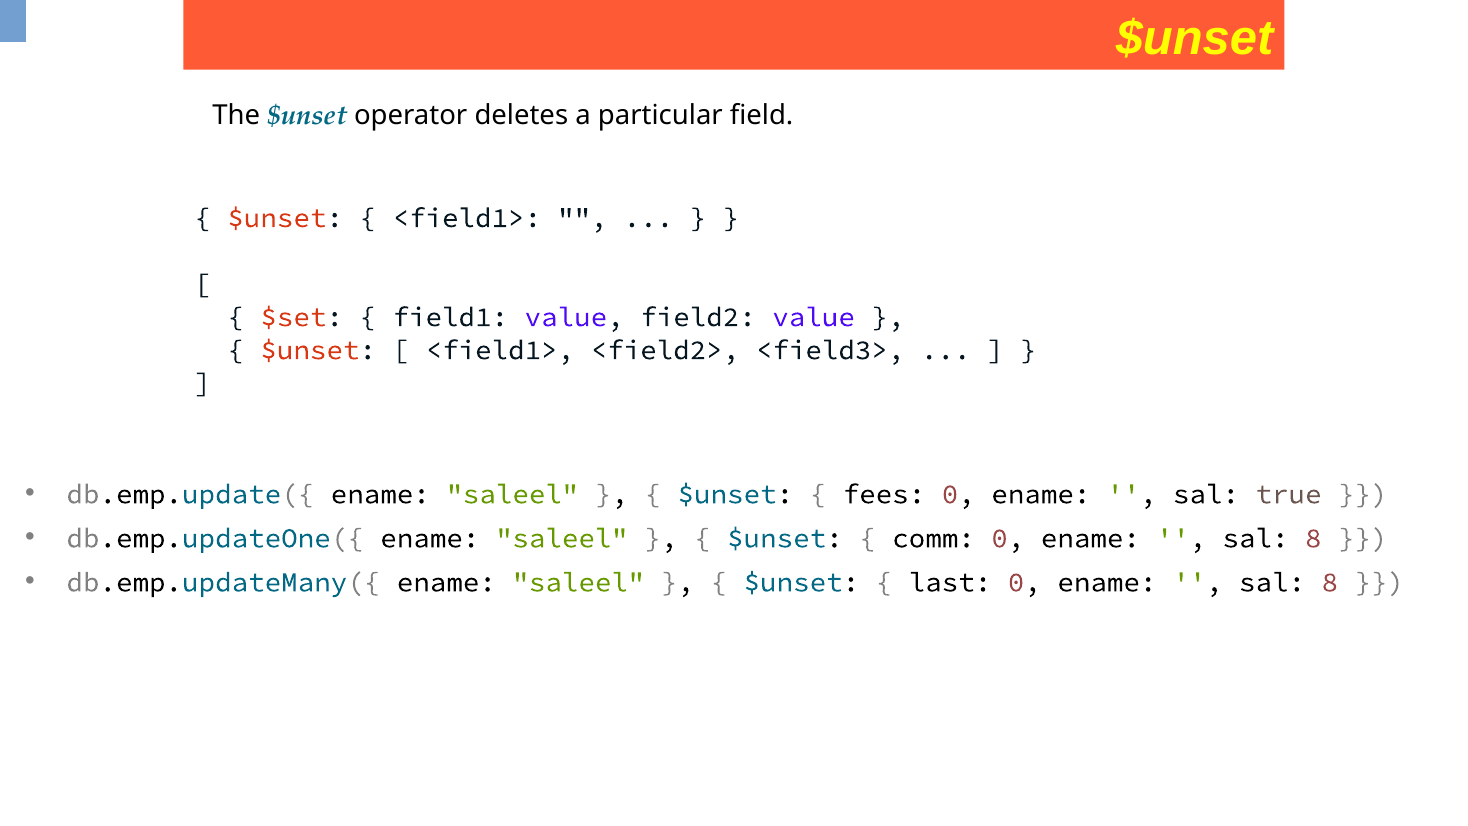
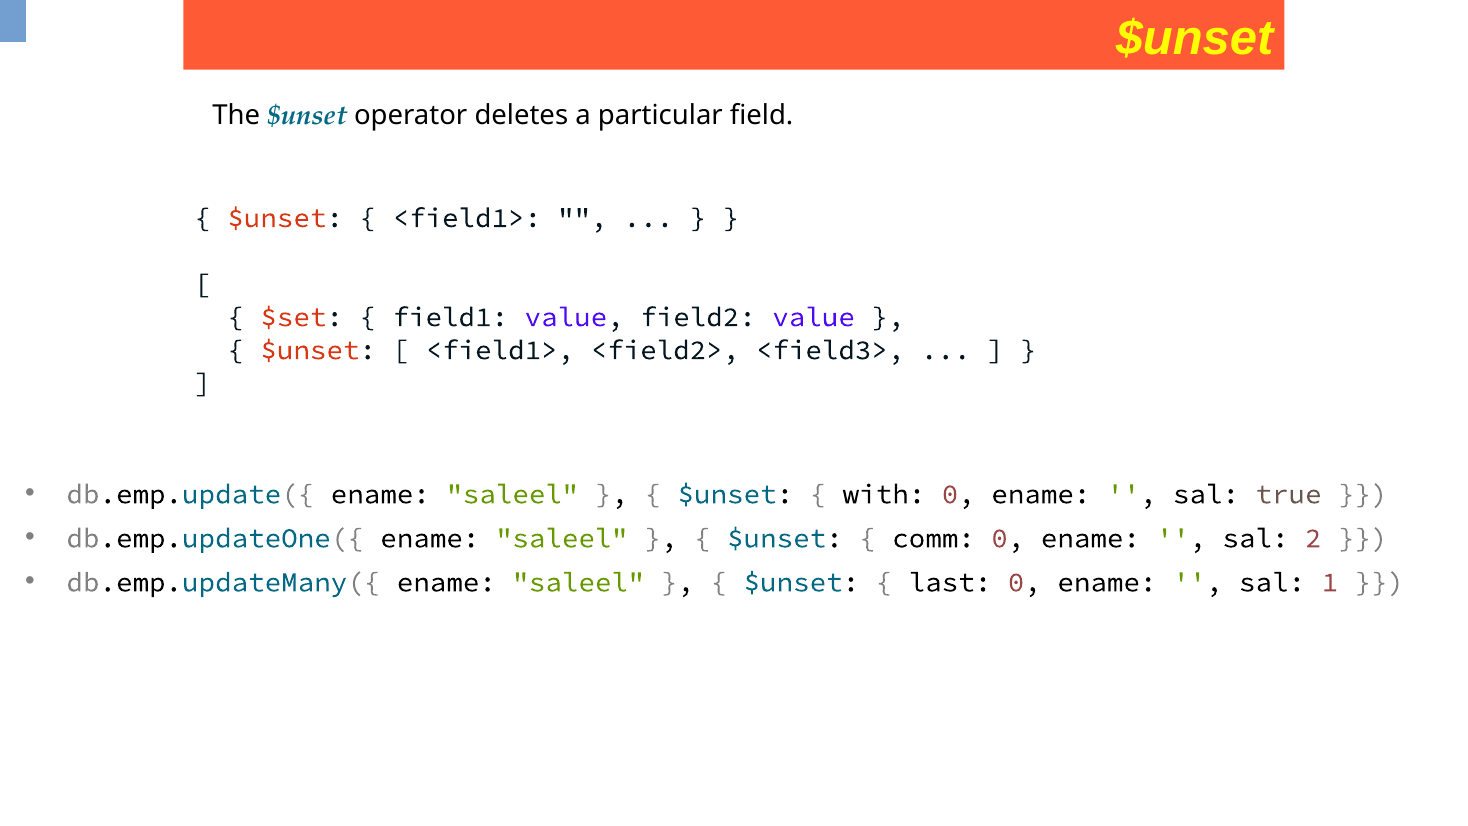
fees: fees -> with
8 at (1313, 538): 8 -> 2
8 at (1330, 582): 8 -> 1
